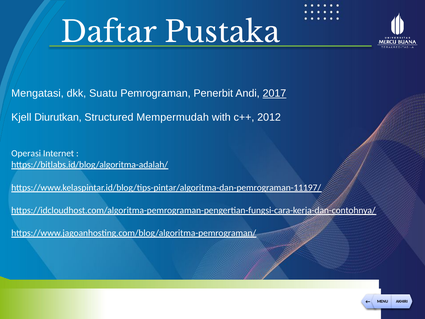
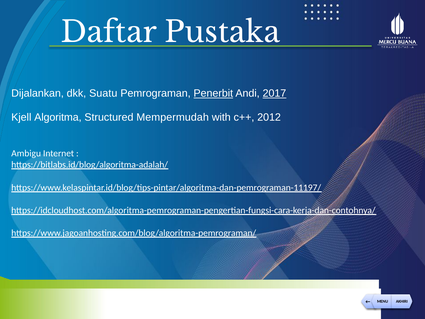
Mengatasi: Mengatasi -> Dijalankan
Penerbit underline: none -> present
Diurutkan: Diurutkan -> Algoritma
Operasi: Operasi -> Ambigu
